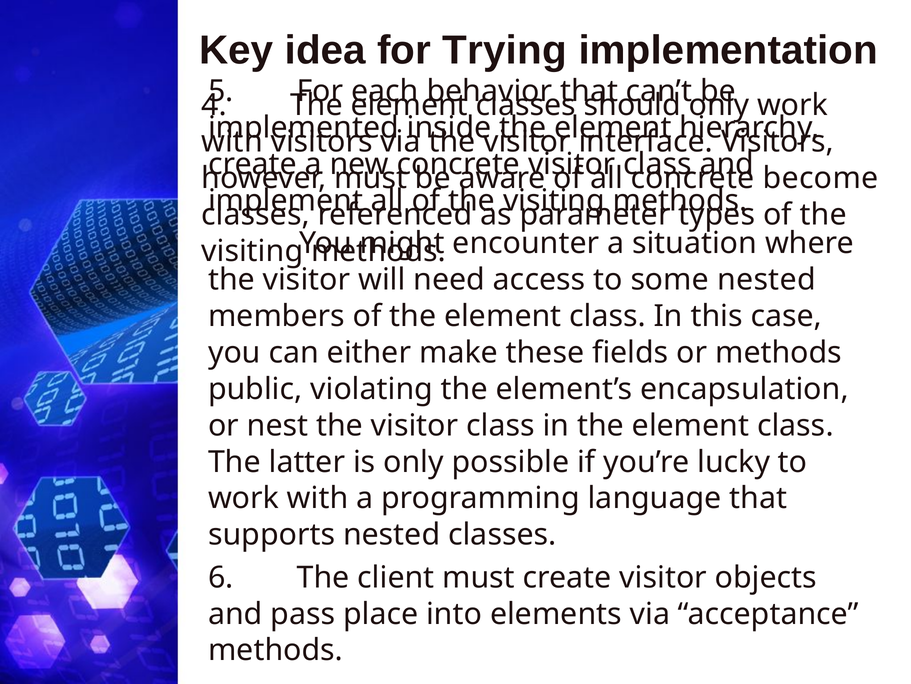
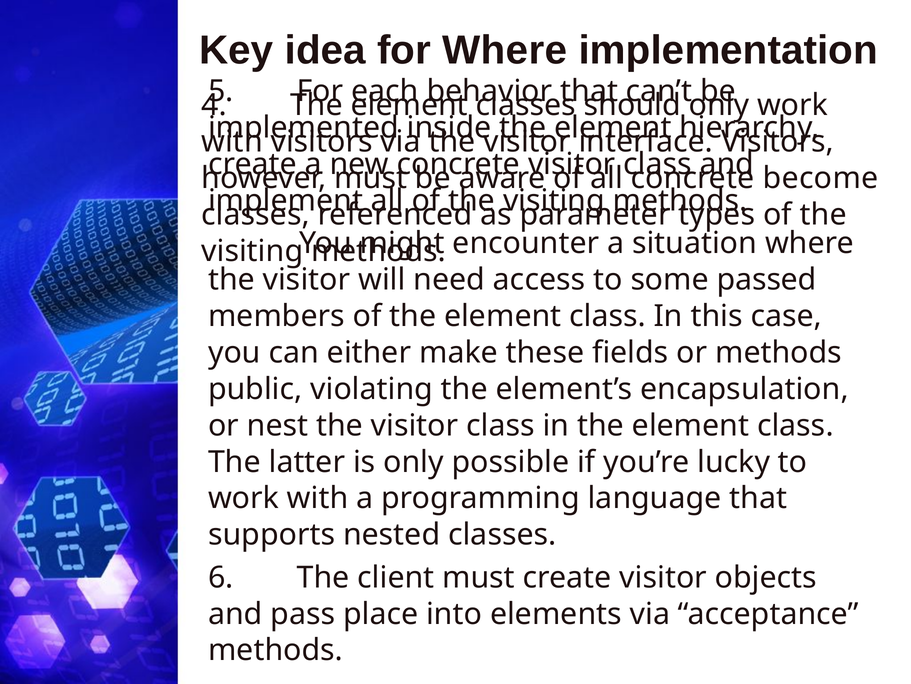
for Trying: Trying -> Where
some nested: nested -> passed
